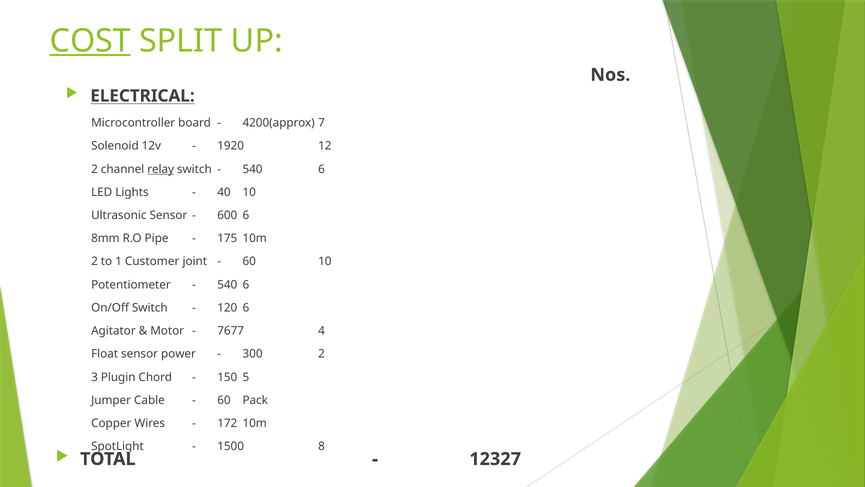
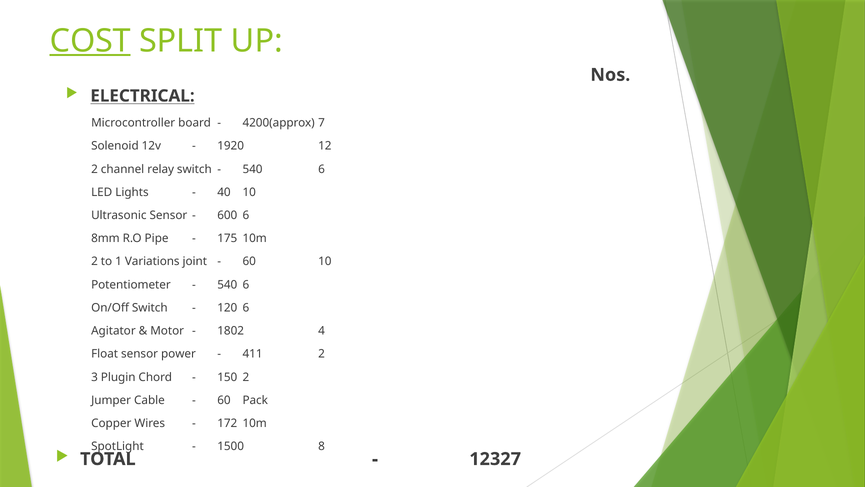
relay underline: present -> none
Customer: Customer -> Variations
7677: 7677 -> 1802
300: 300 -> 411
150 5: 5 -> 2
